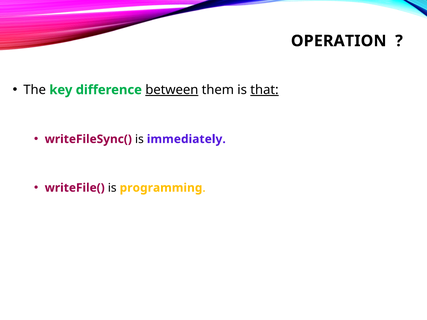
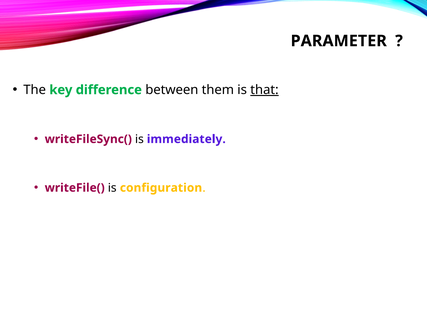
OPERATION: OPERATION -> PARAMETER
between underline: present -> none
programming: programming -> configuration
